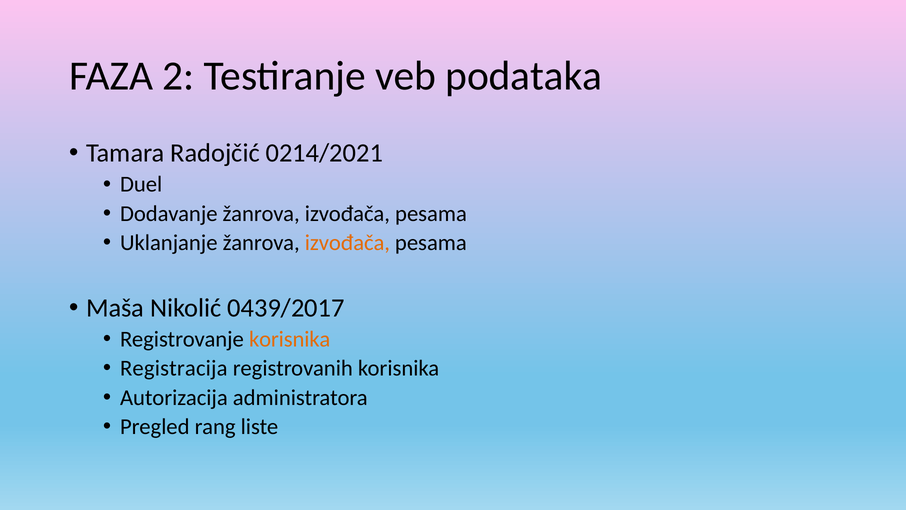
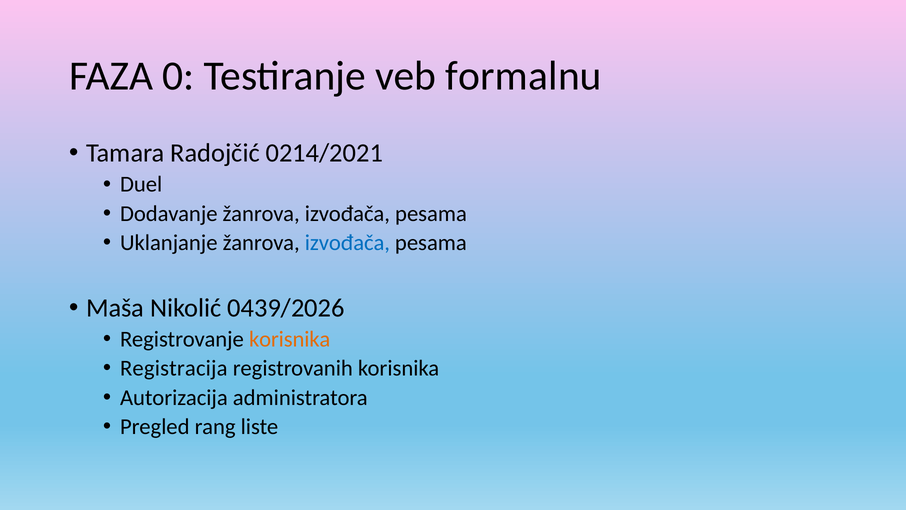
2: 2 -> 0
podataka: podataka -> formalnu
izvođača at (347, 243) colour: orange -> blue
0439/2017: 0439/2017 -> 0439/2026
